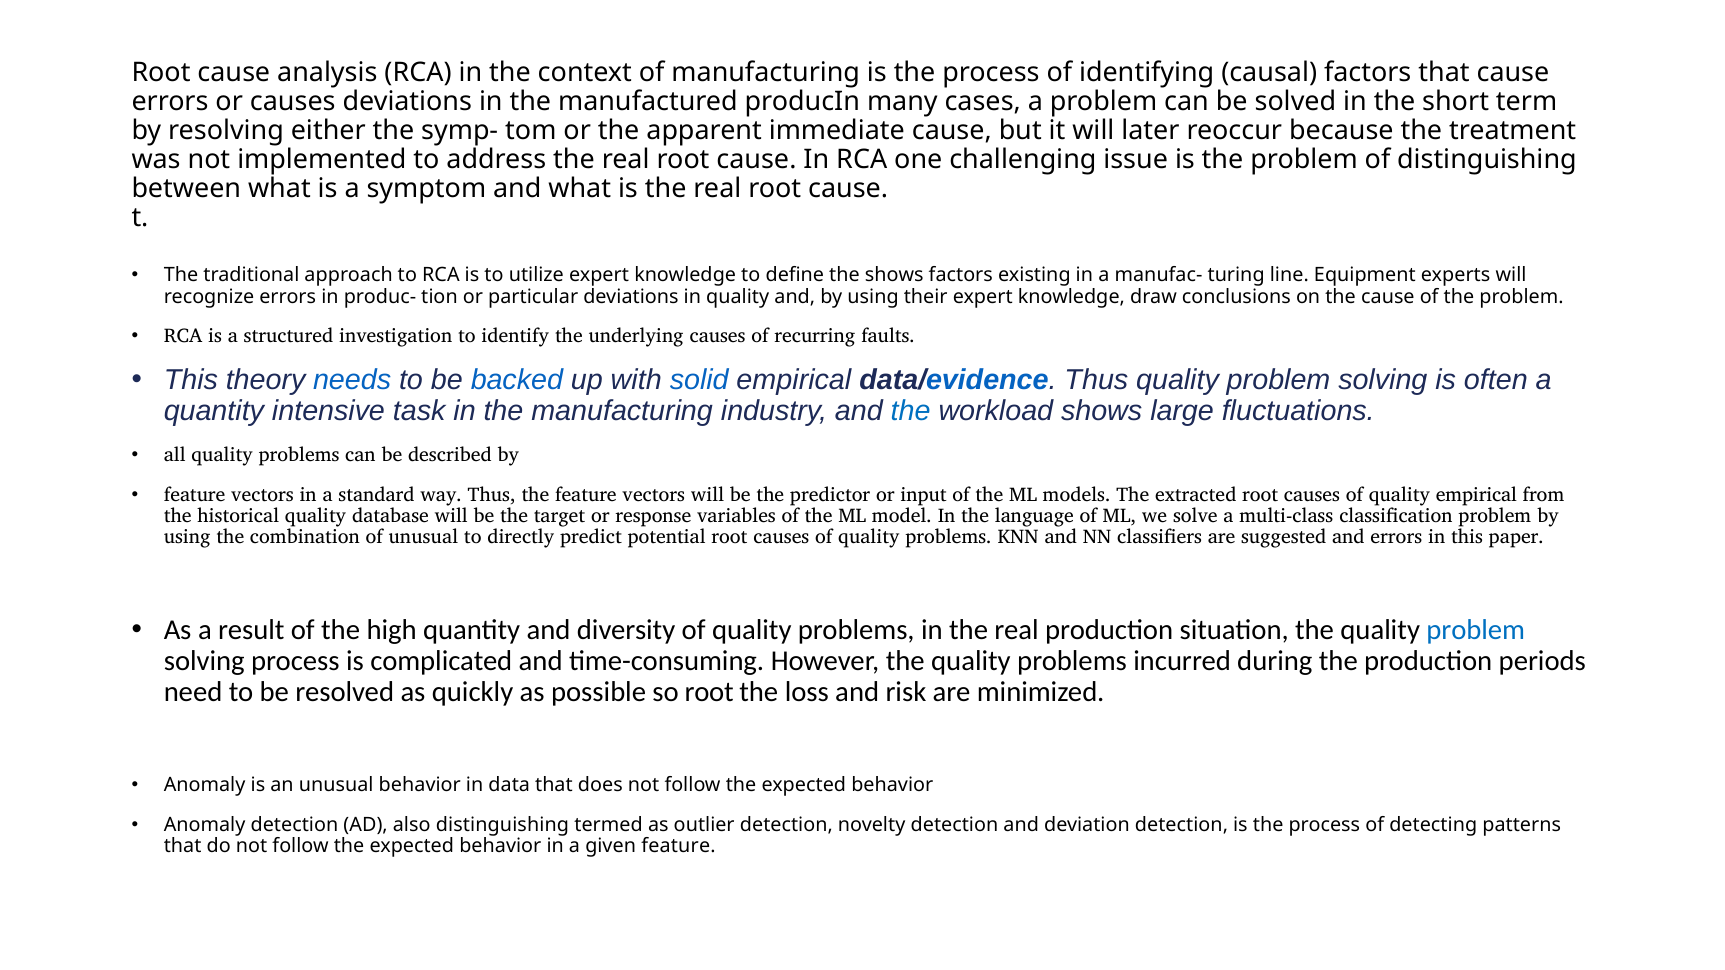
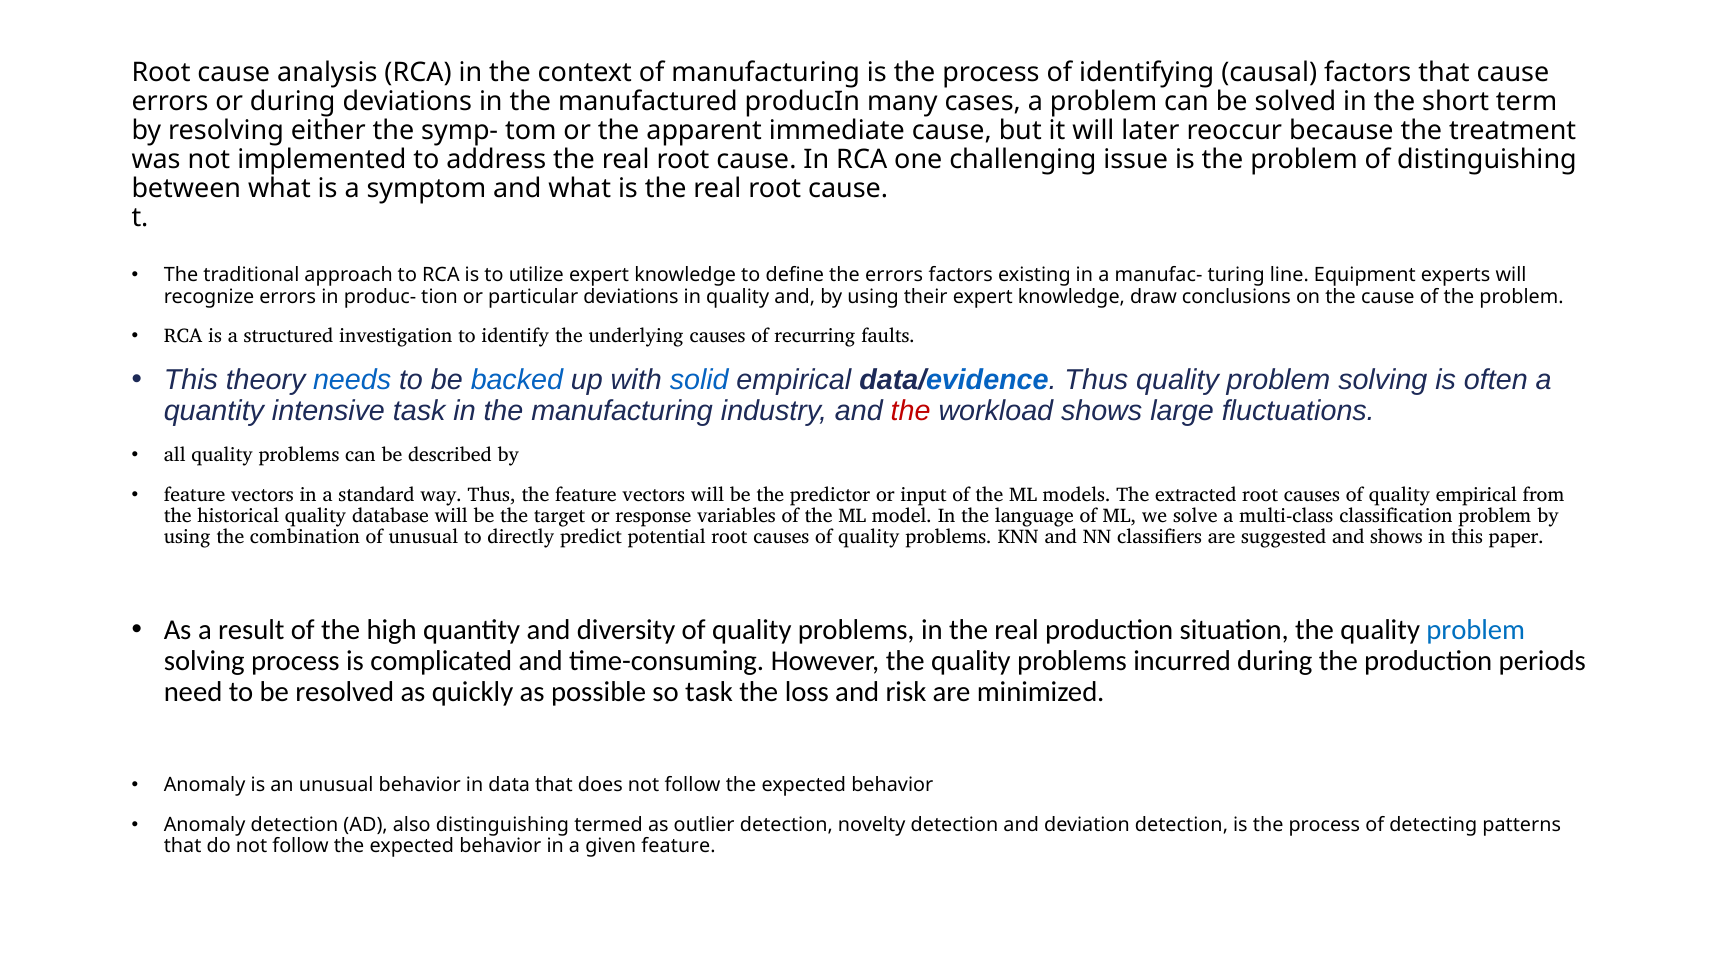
or causes: causes -> during
the shows: shows -> errors
the at (911, 411) colour: blue -> red
and errors: errors -> shows
so root: root -> task
